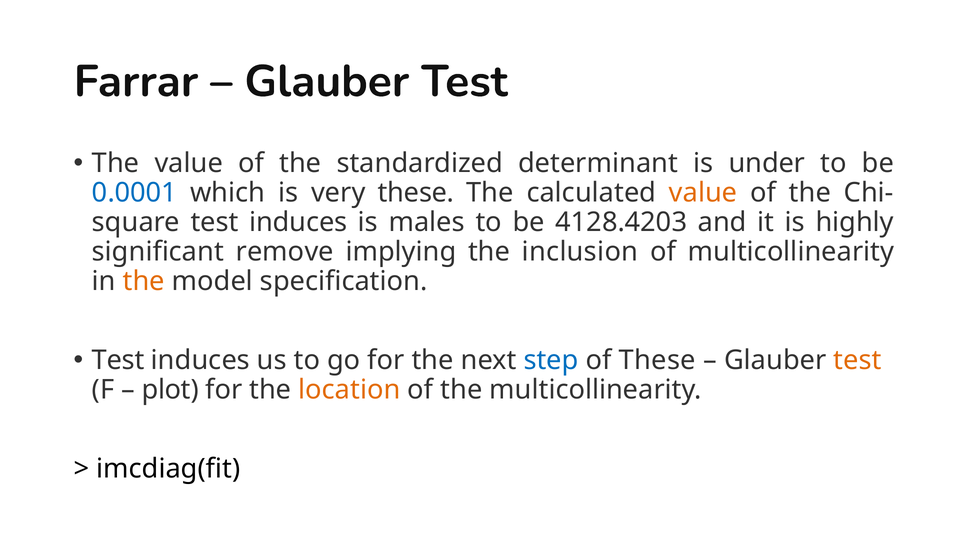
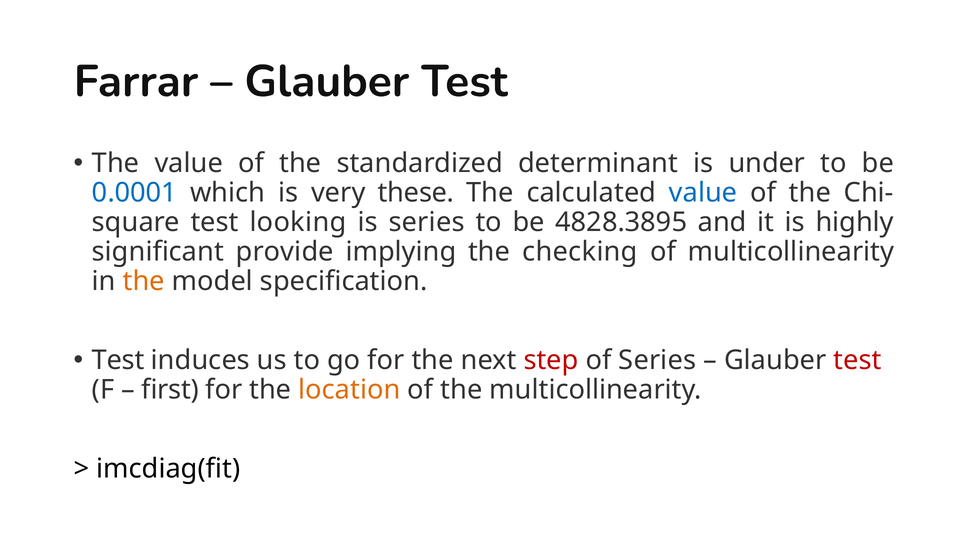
value at (703, 193) colour: orange -> blue
induces at (298, 222): induces -> looking
is males: males -> series
4128.4203: 4128.4203 -> 4828.3895
remove: remove -> provide
inclusion: inclusion -> checking
step colour: blue -> red
of These: These -> Series
test at (857, 360) colour: orange -> red
plot: plot -> first
